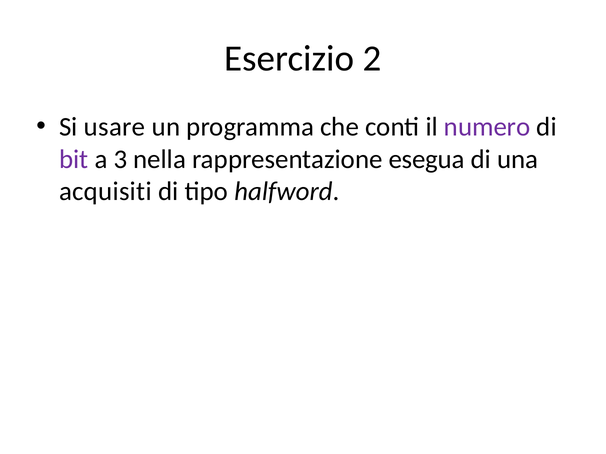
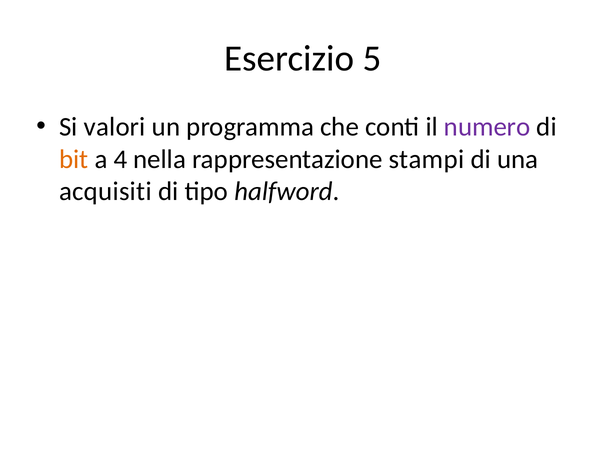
2: 2 -> 5
usare: usare -> valori
bit colour: purple -> orange
3: 3 -> 4
esegua: esegua -> stampi
